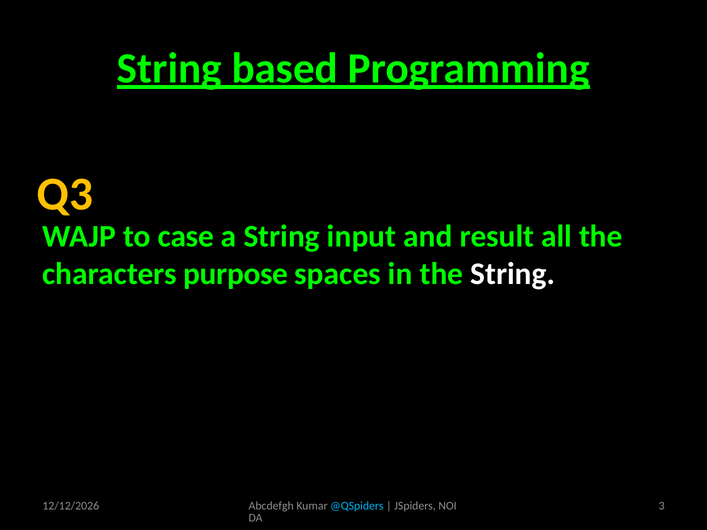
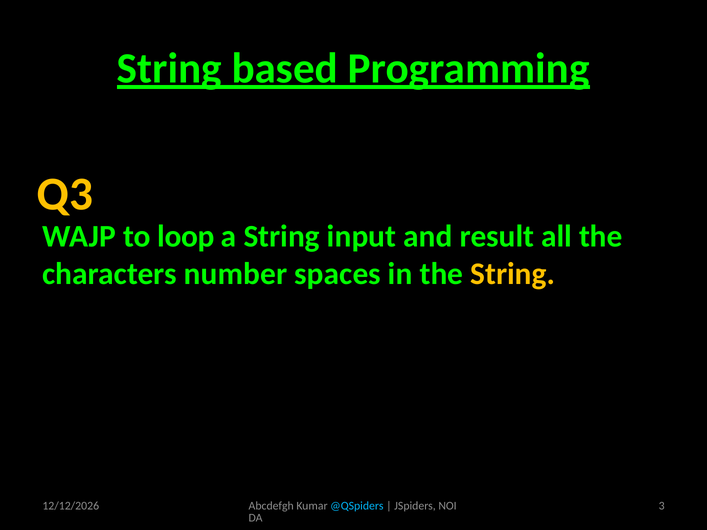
case: case -> loop
purpose: purpose -> number
String at (513, 274) colour: white -> yellow
